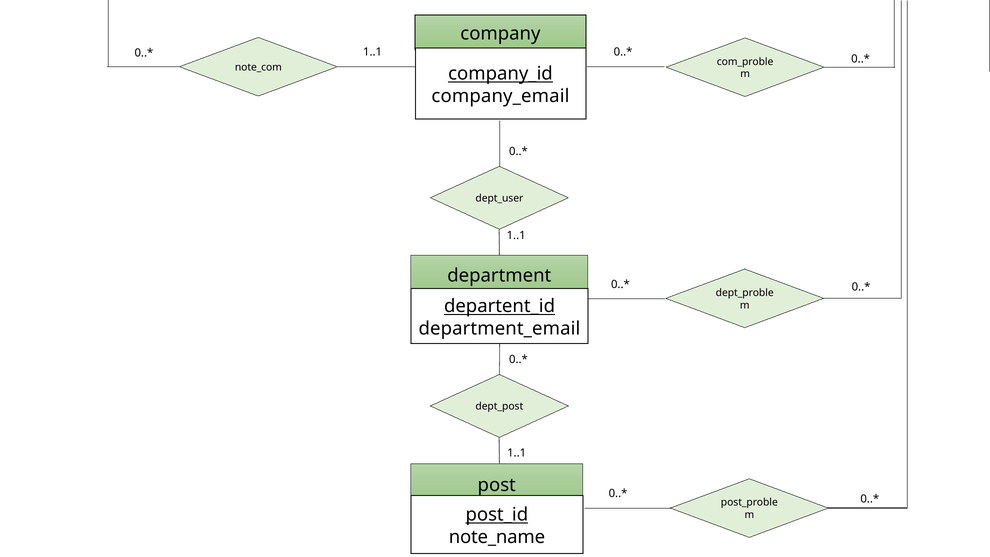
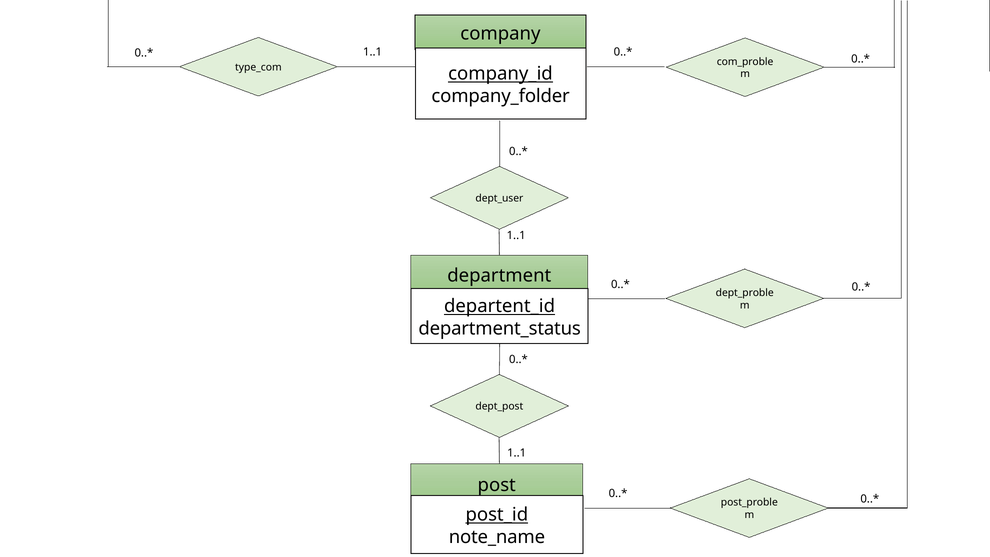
note_com: note_com -> type_com
company_email: company_email -> company_folder
department_email: department_email -> department_status
